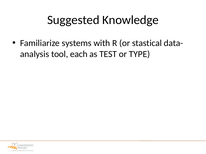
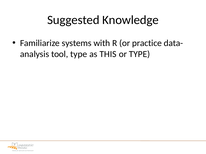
stastical: stastical -> practice
tool each: each -> type
TEST: TEST -> THIS
